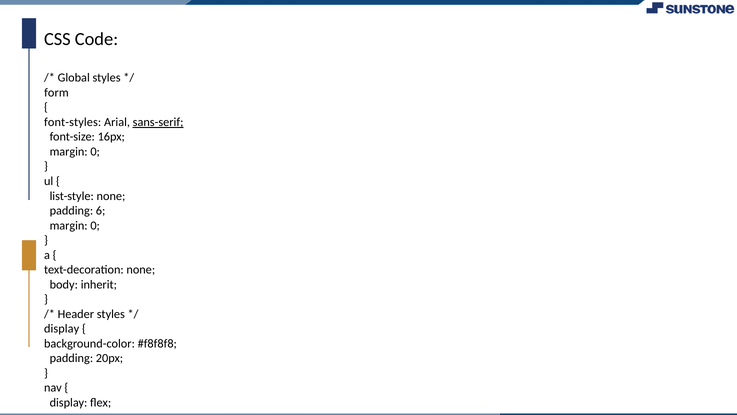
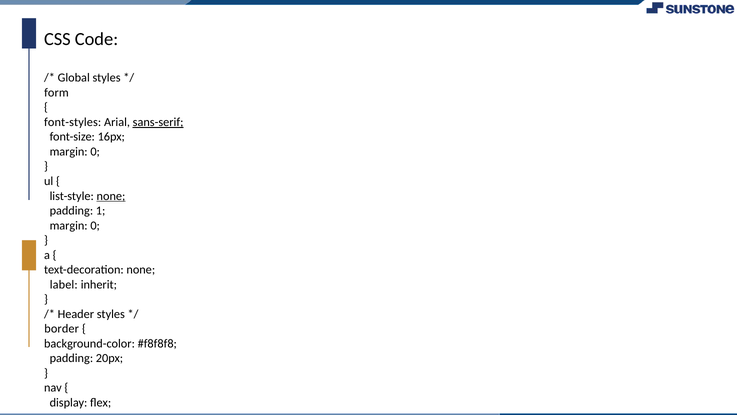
none at (111, 196) underline: none -> present
6: 6 -> 1
body: body -> label
display at (62, 328): display -> border
